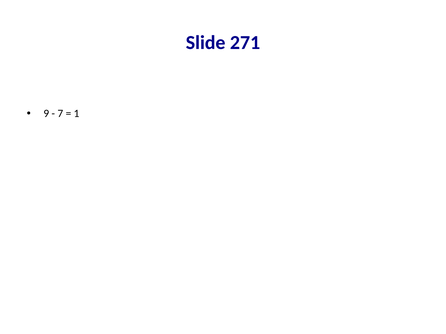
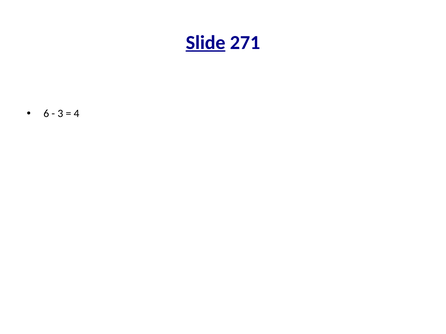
Slide underline: none -> present
9: 9 -> 6
7: 7 -> 3
1: 1 -> 4
